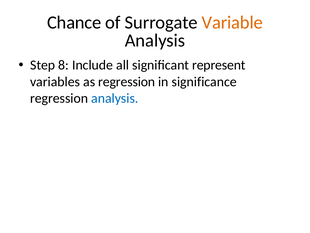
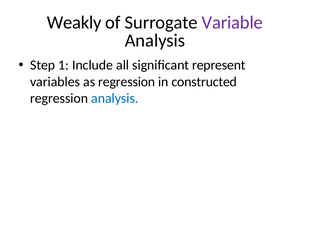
Chance: Chance -> Weakly
Variable colour: orange -> purple
8: 8 -> 1
significance: significance -> constructed
